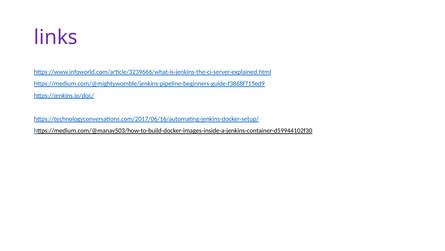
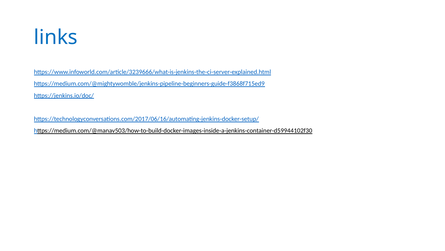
links colour: purple -> blue
